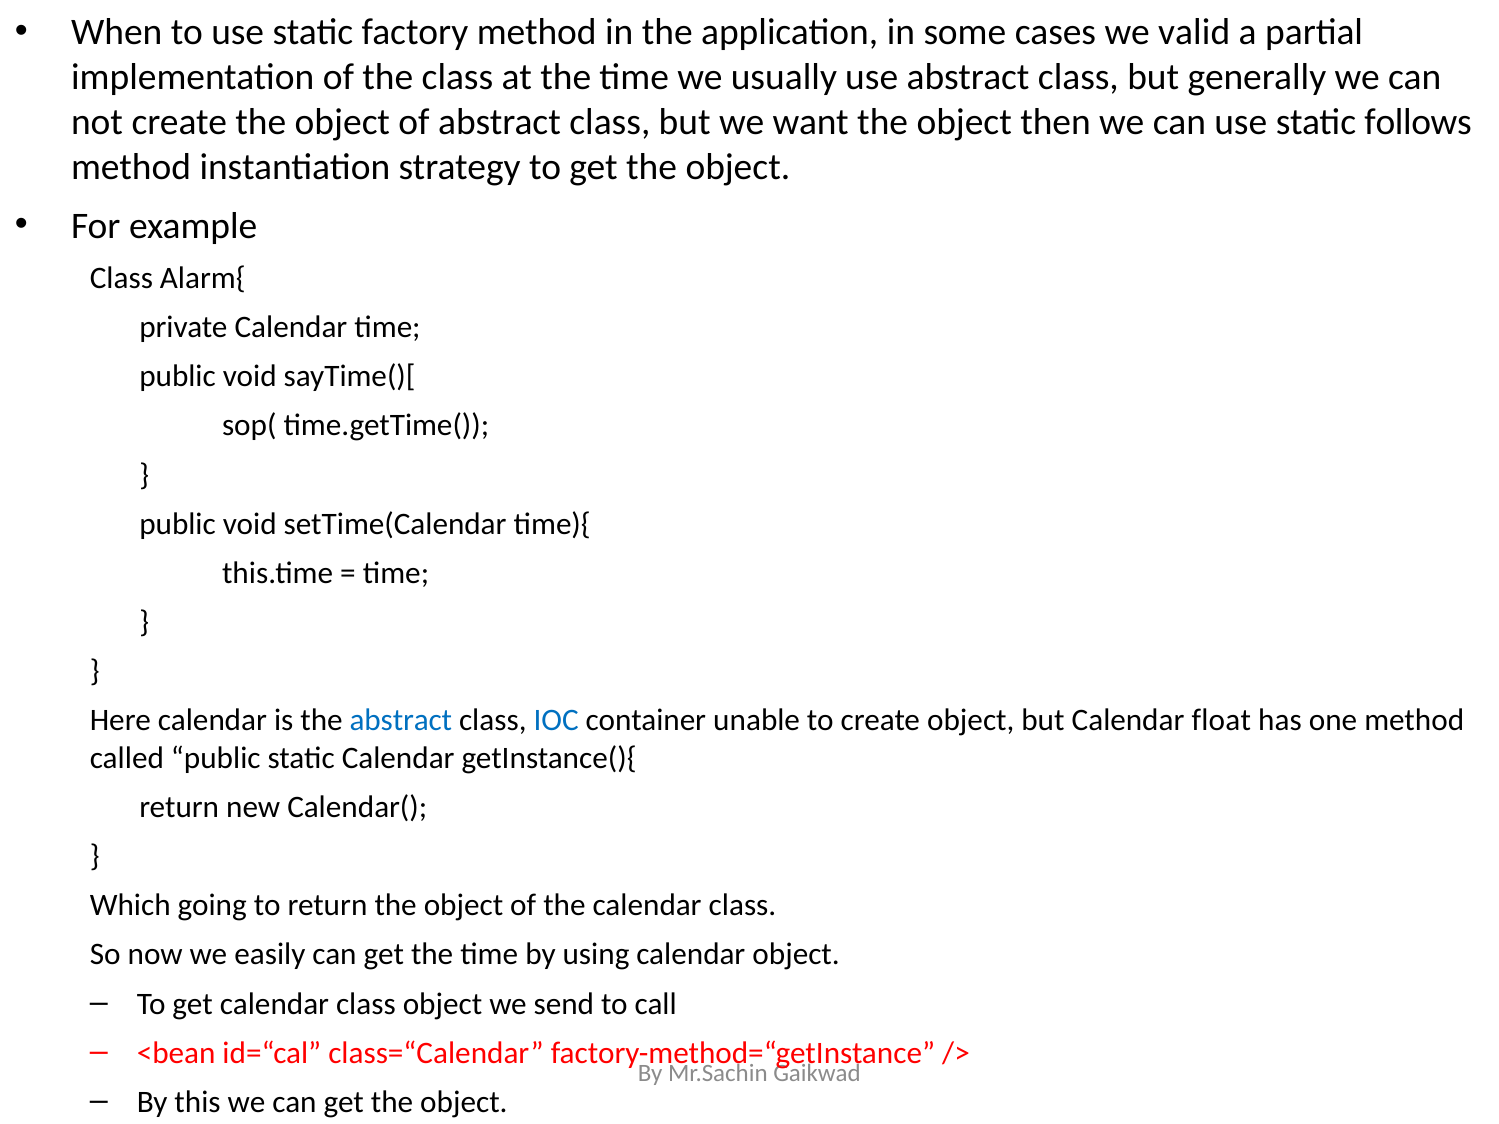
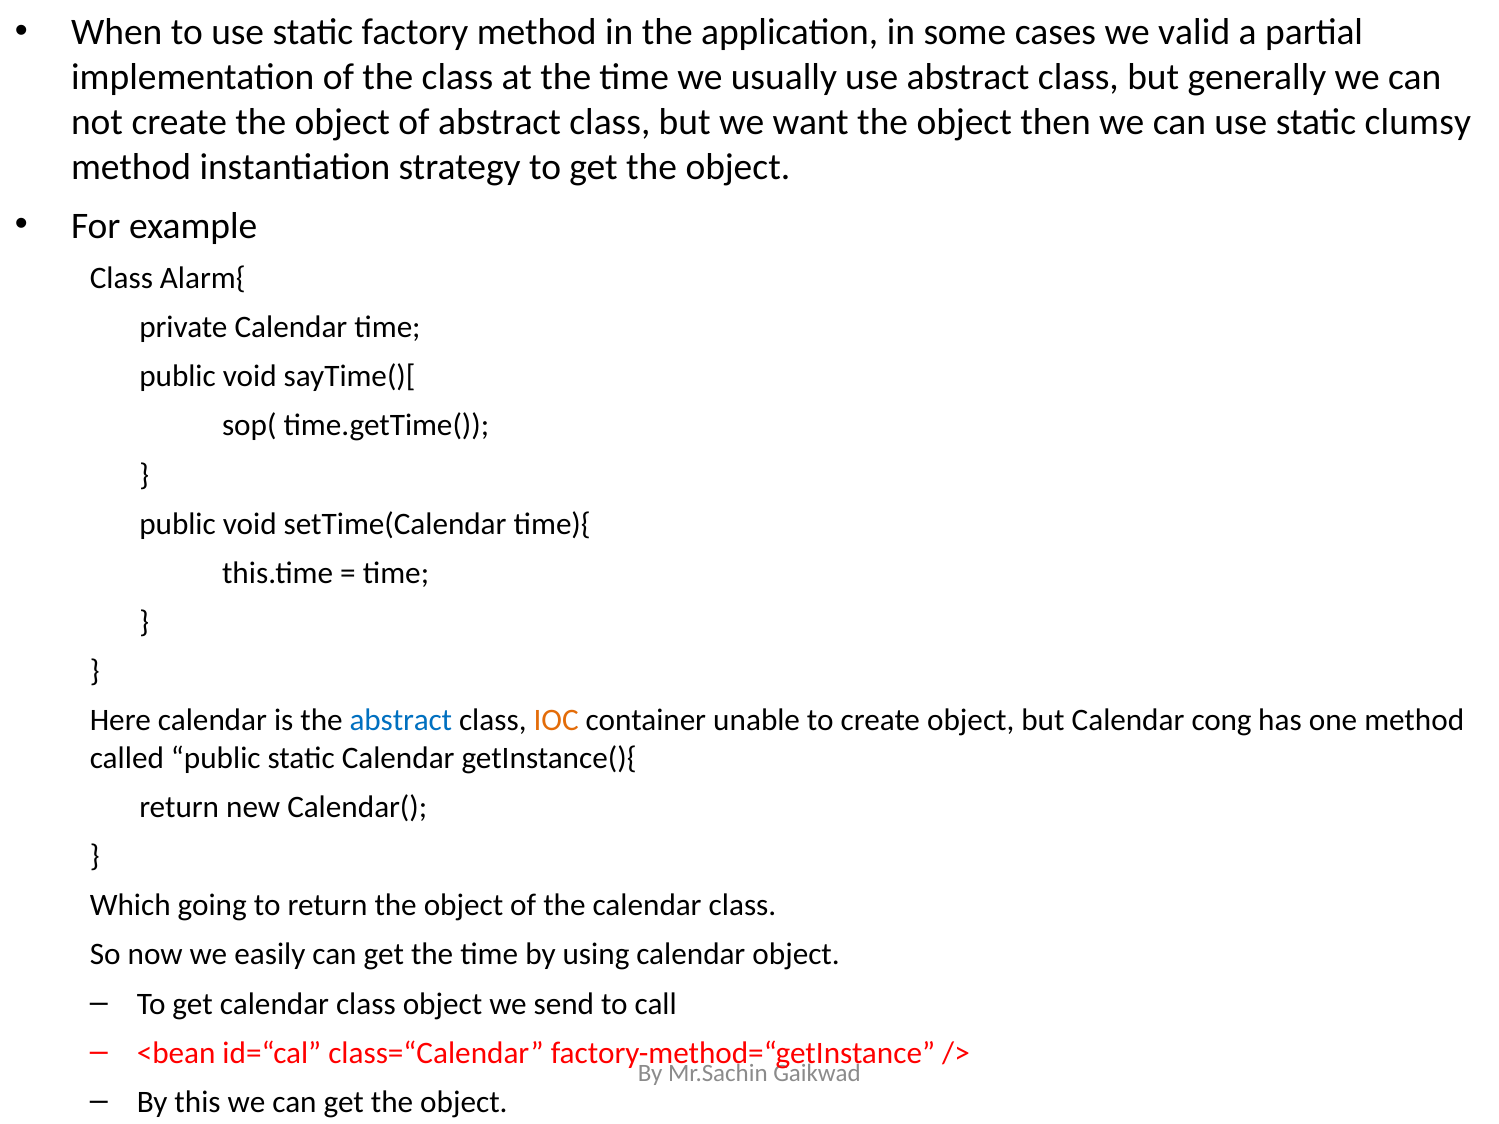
follows: follows -> clumsy
IOC colour: blue -> orange
float: float -> cong
